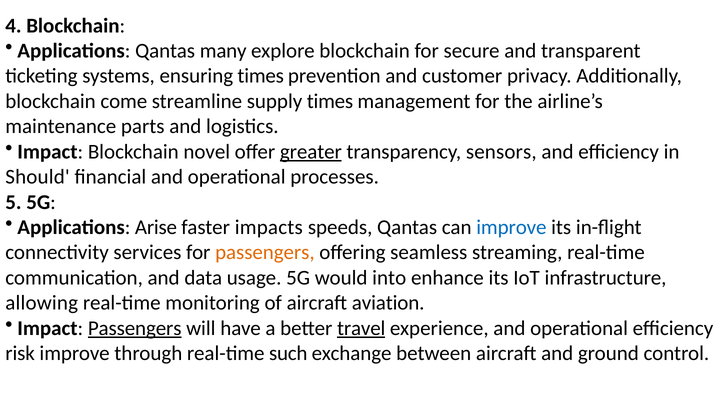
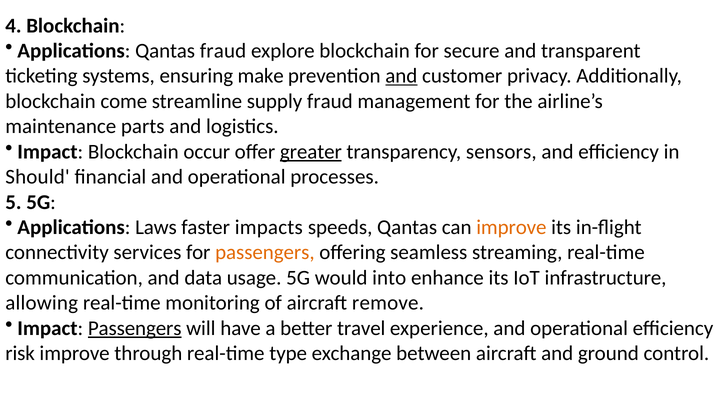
Qantas many: many -> fraud
ensuring times: times -> make
and at (401, 76) underline: none -> present
supply times: times -> fraud
novel: novel -> occur
Arise: Arise -> Laws
improve at (511, 227) colour: blue -> orange
aviation: aviation -> remove
travel underline: present -> none
such: such -> type
